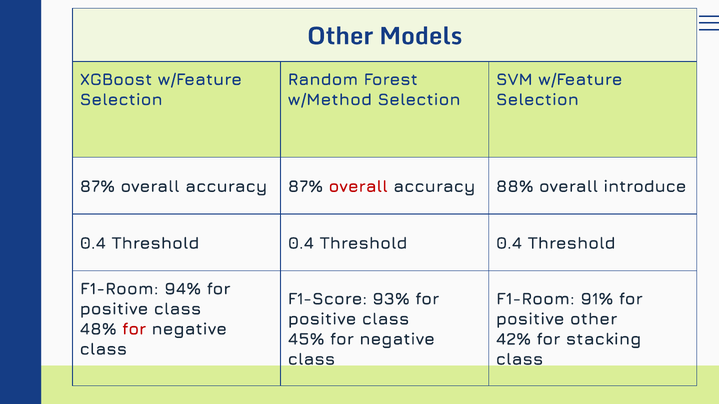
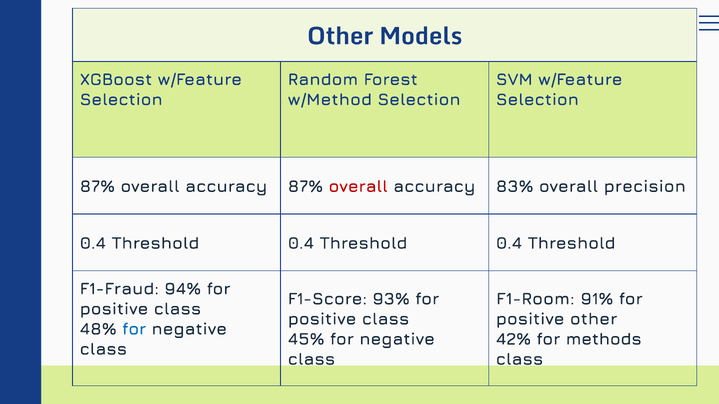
88%: 88% -> 83%
introduce: introduce -> precision
F1-Room at (119, 289): F1-Room -> F1-Fraud
for at (134, 329) colour: red -> blue
stacking: stacking -> methods
